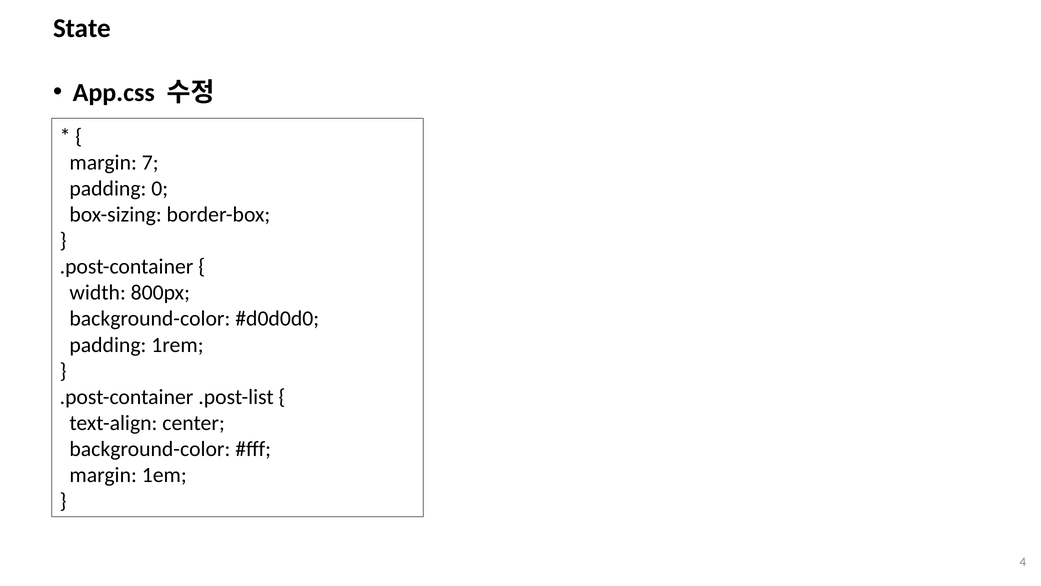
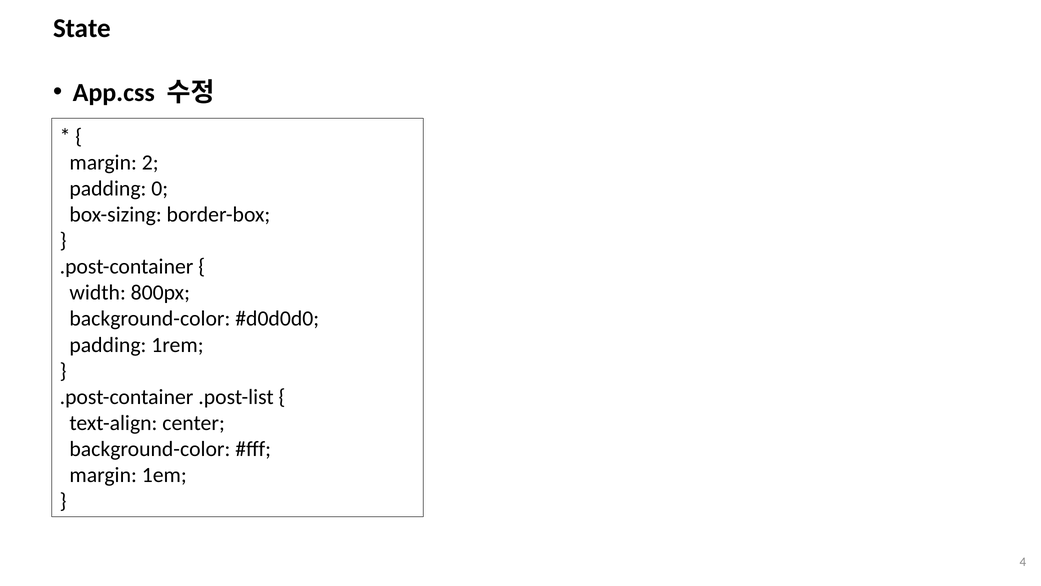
7: 7 -> 2
